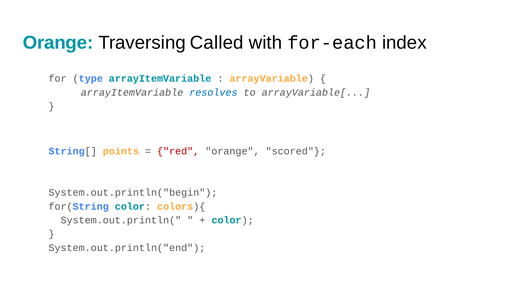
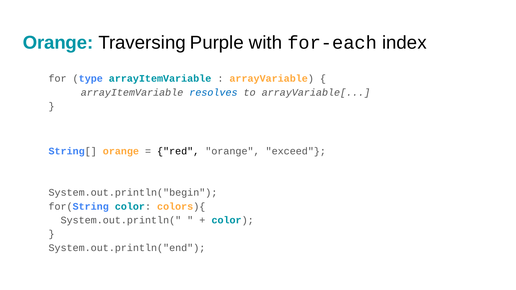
Called: Called -> Purple
String[ points: points -> orange
red colour: red -> black
scored: scored -> exceed
